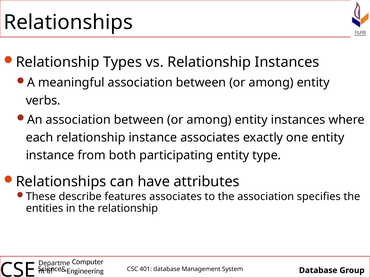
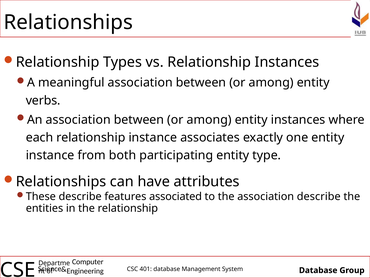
features associates: associates -> associated
association specifies: specifies -> describe
